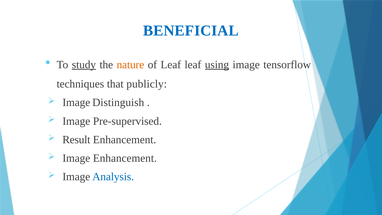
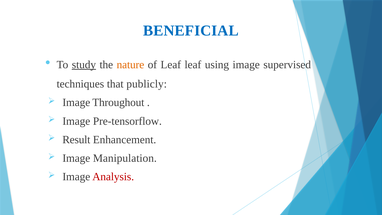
using underline: present -> none
tensorflow: tensorflow -> supervised
Distinguish: Distinguish -> Throughout
Pre-supervised: Pre-supervised -> Pre-tensorflow
Image Enhancement: Enhancement -> Manipulation
Analysis colour: blue -> red
